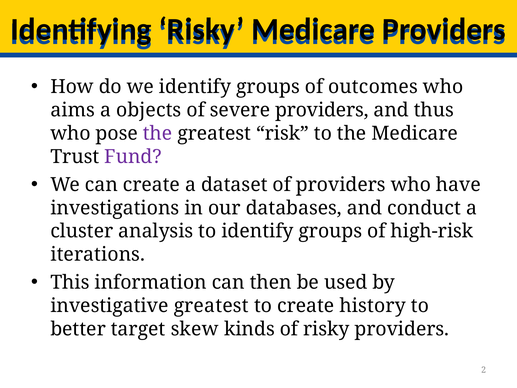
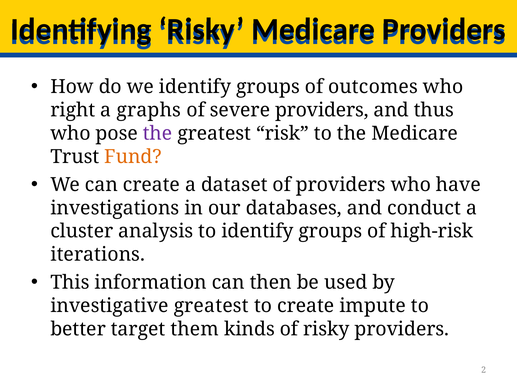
aims: aims -> right
objects: objects -> graphs
Fund colour: purple -> orange
history: history -> impute
skew: skew -> them
